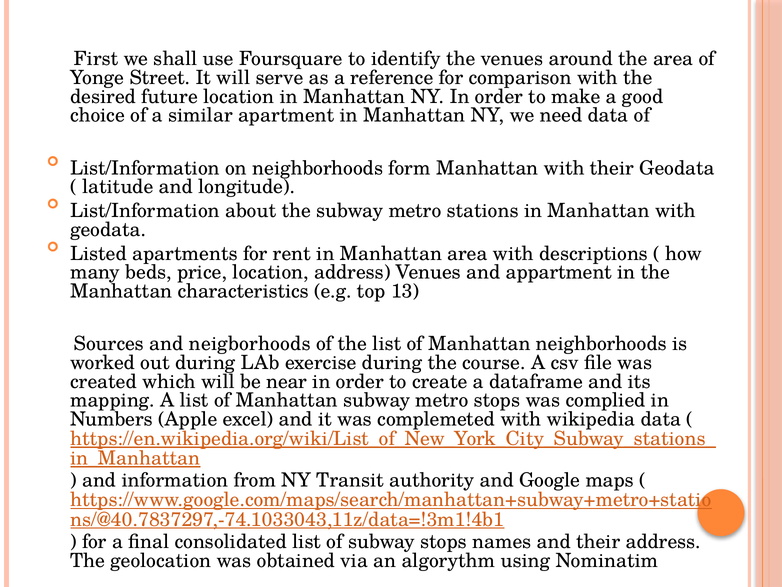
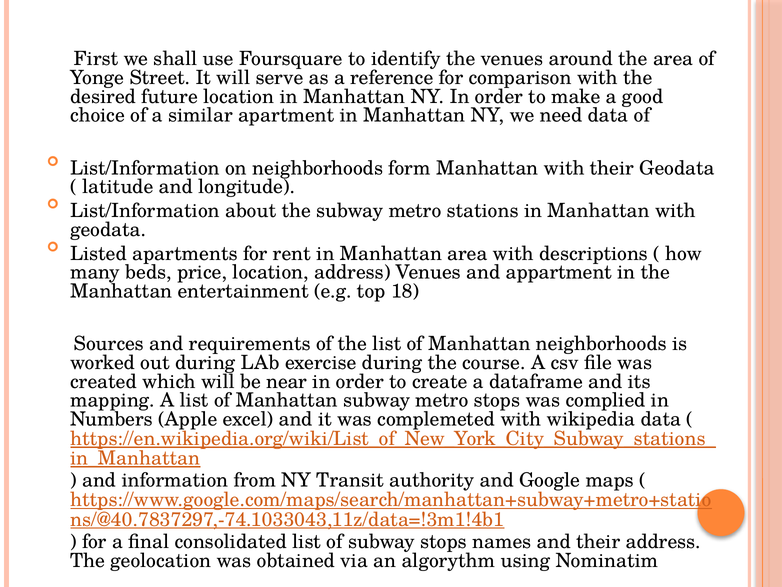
characteristics: characteristics -> entertainment
13: 13 -> 18
neigborhoods: neigborhoods -> requirements
